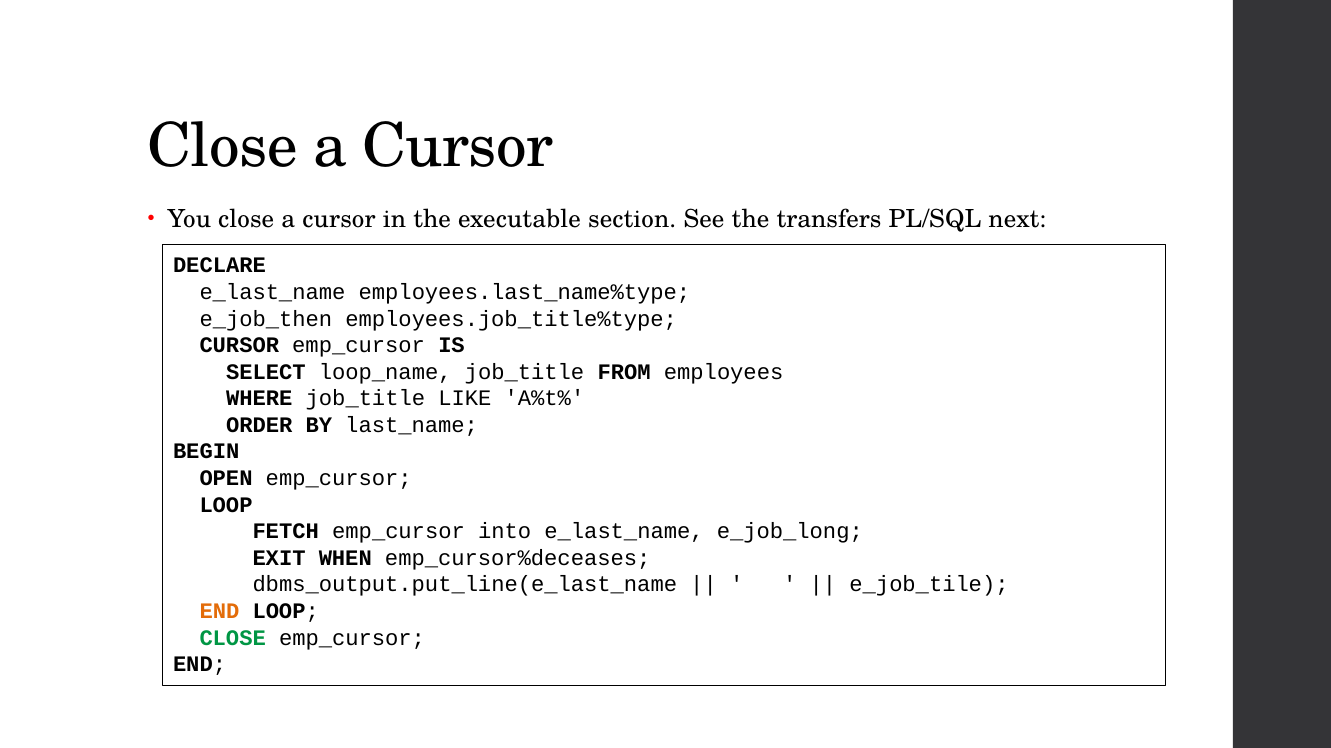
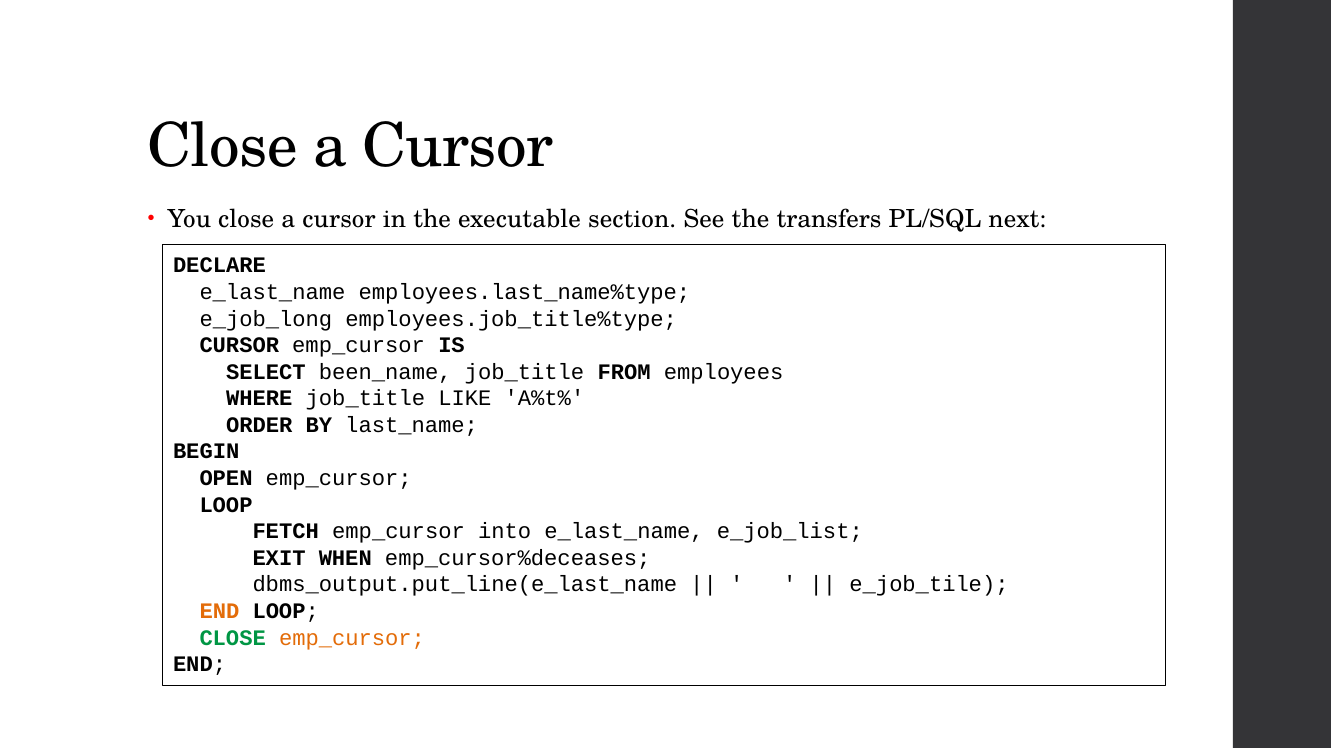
e_job_then: e_job_then -> e_job_long
loop_name: loop_name -> been_name
e_job_long: e_job_long -> e_job_list
emp_cursor at (352, 638) colour: black -> orange
